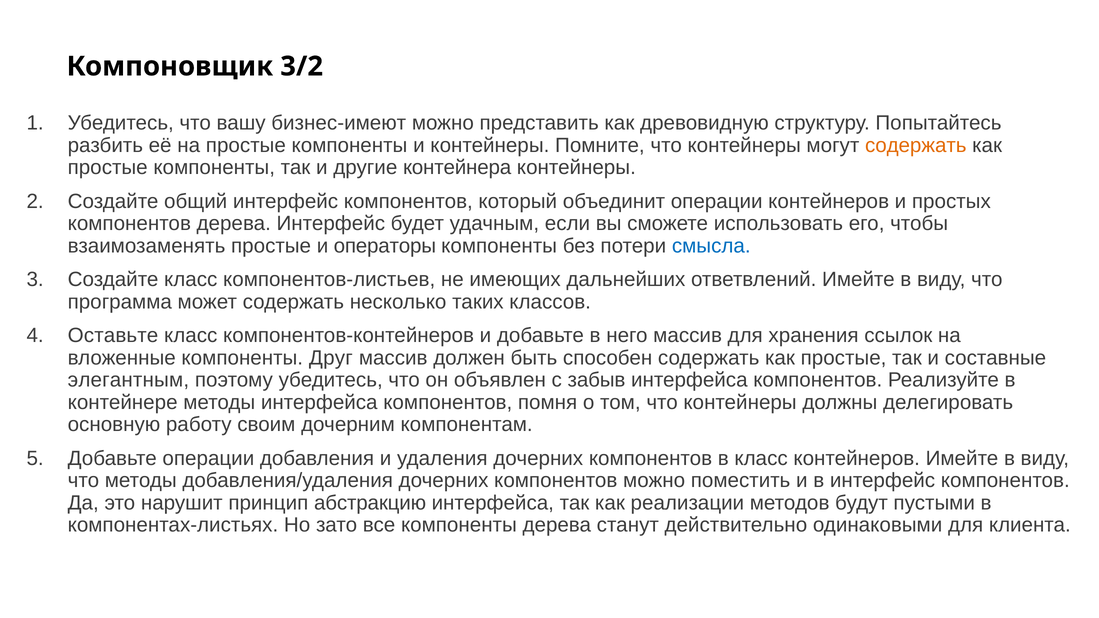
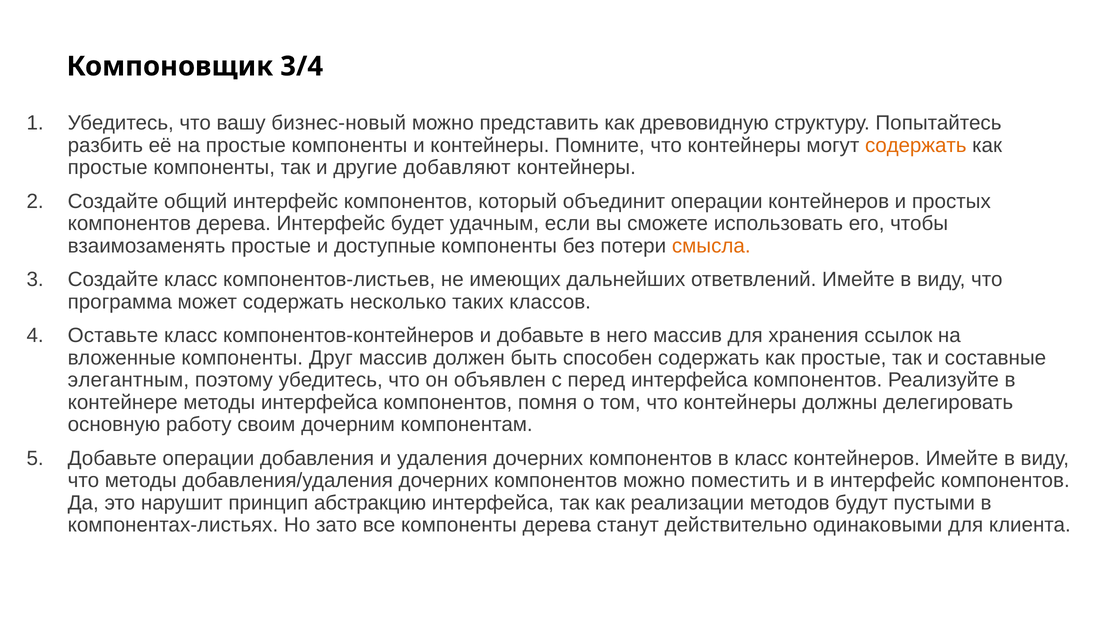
3/2: 3/2 -> 3/4
бизнес-имеют: бизнес-имеют -> бизнес-новый
контейнера: контейнера -> добавляют
операторы: операторы -> доступные
смысла colour: blue -> orange
забыв: забыв -> перед
